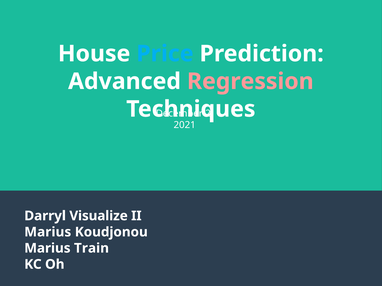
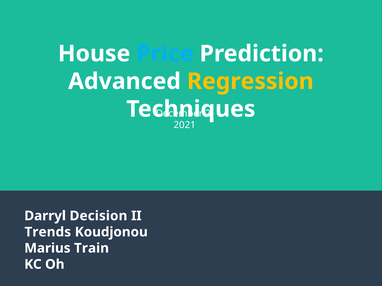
Regression colour: pink -> yellow
Visualize: Visualize -> Decision
Marius at (48, 232): Marius -> Trends
